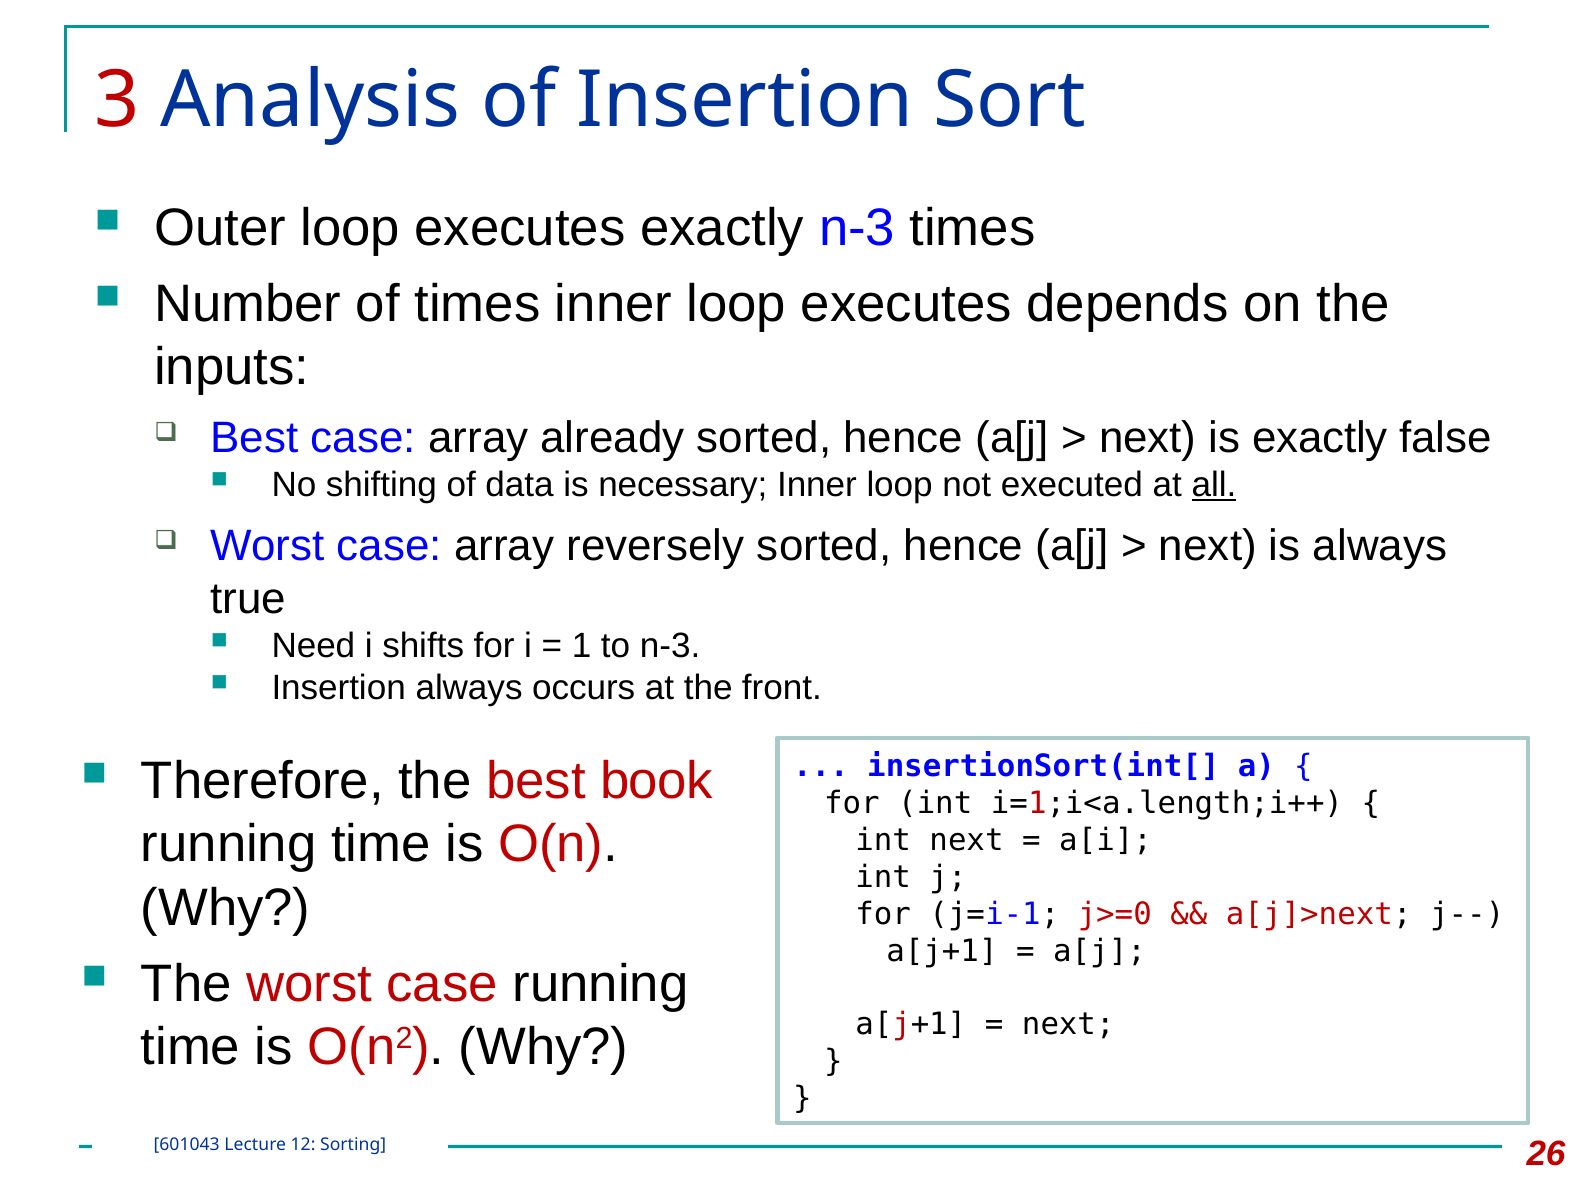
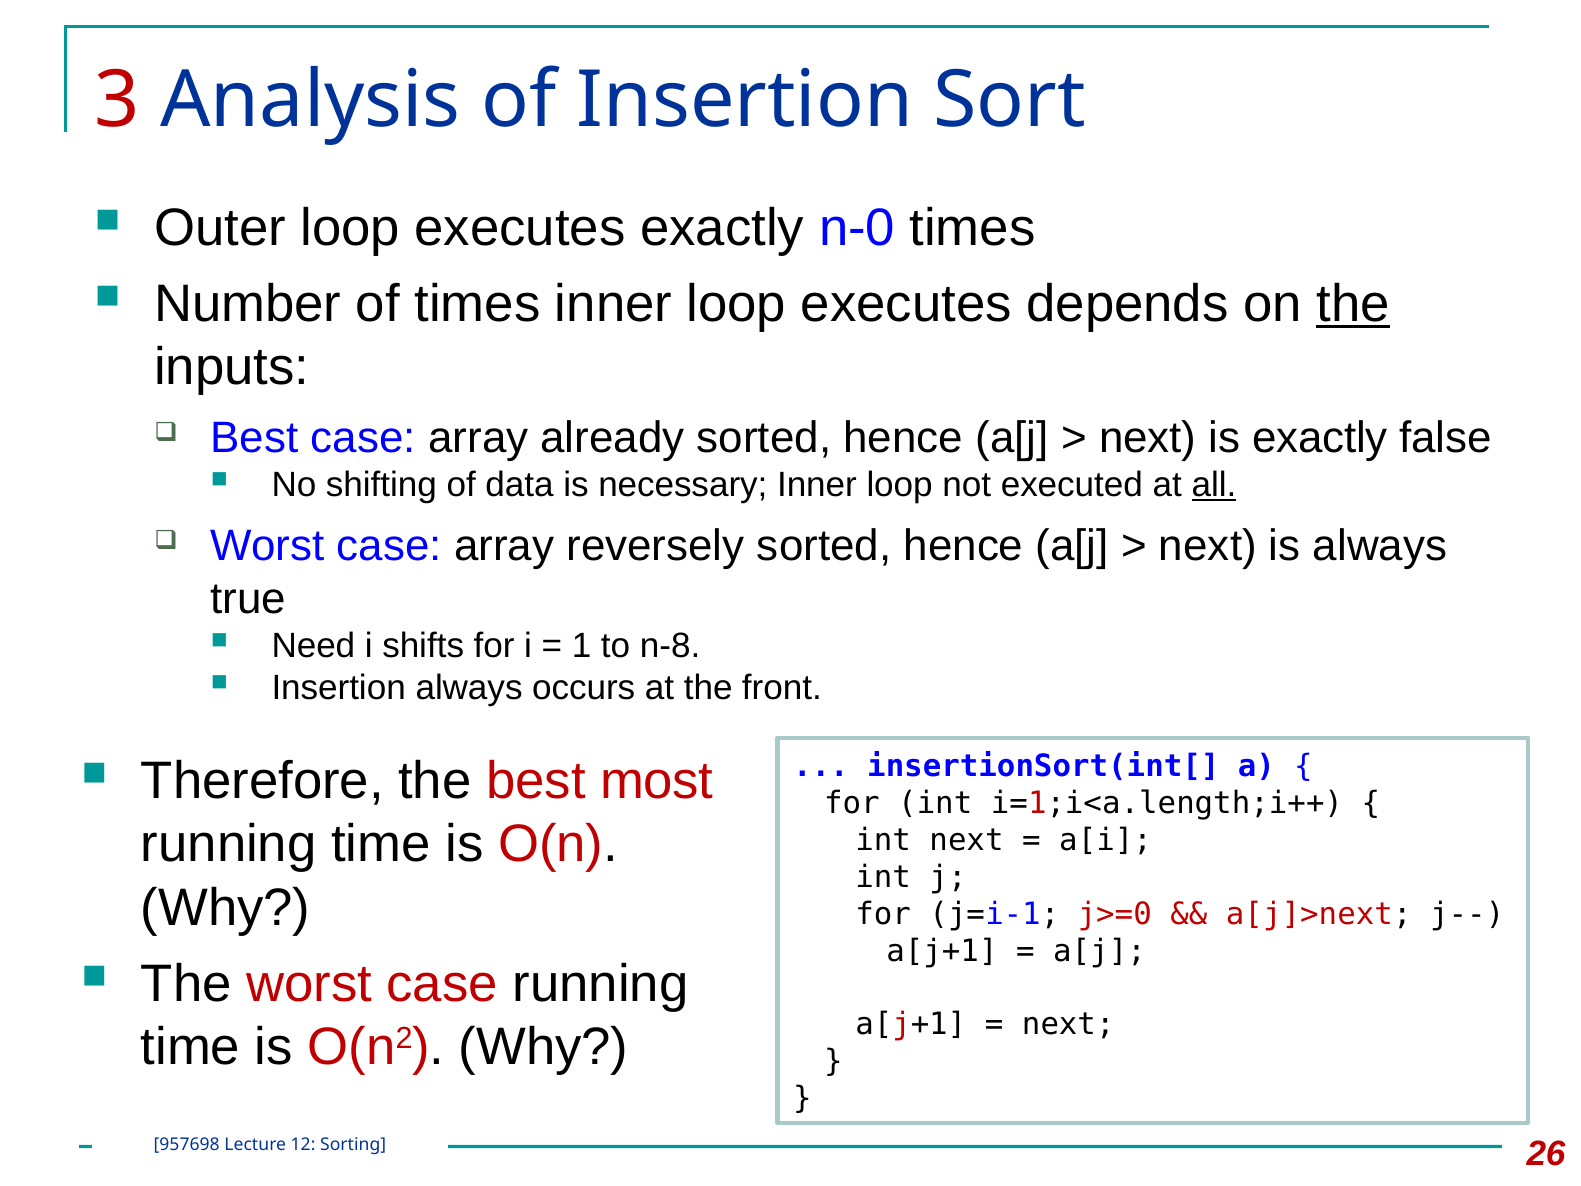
exactly n-3: n-3 -> n-0
the at (1353, 304) underline: none -> present
to n-3: n-3 -> n-8
book: book -> most
601043: 601043 -> 957698
